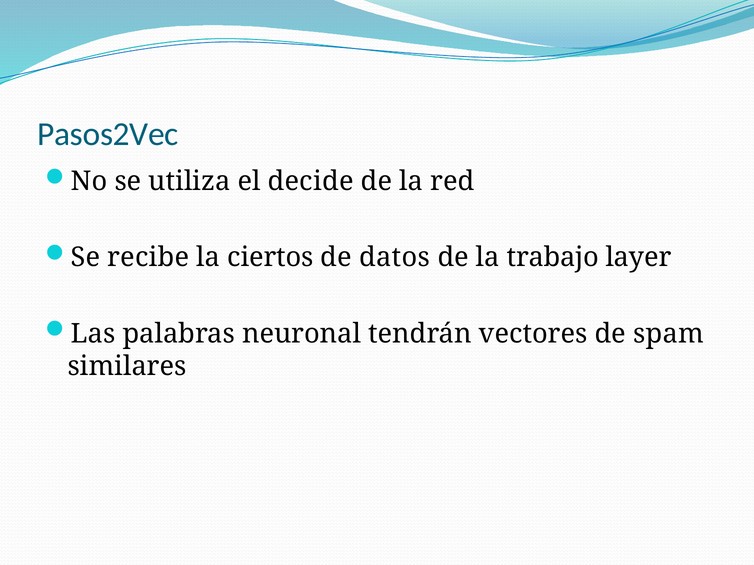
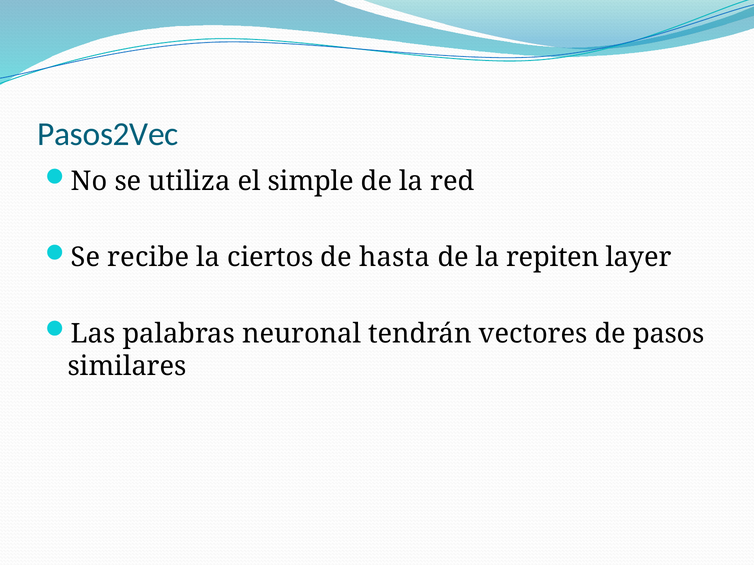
decide: decide -> simple
datos: datos -> hasta
trabajo: trabajo -> repiten
spam: spam -> pasos
